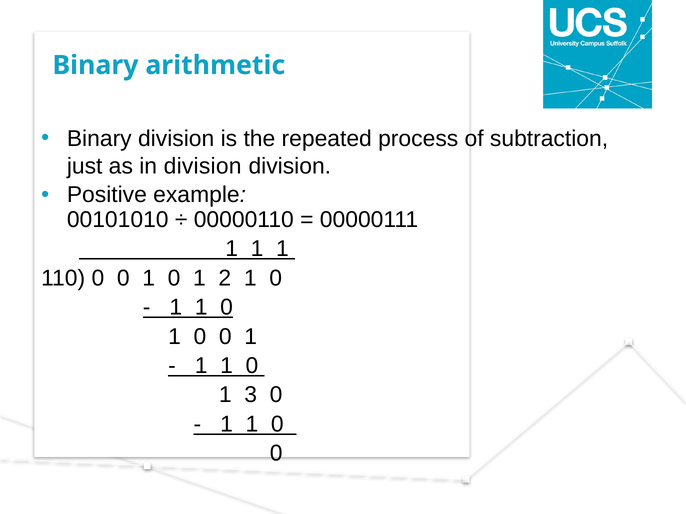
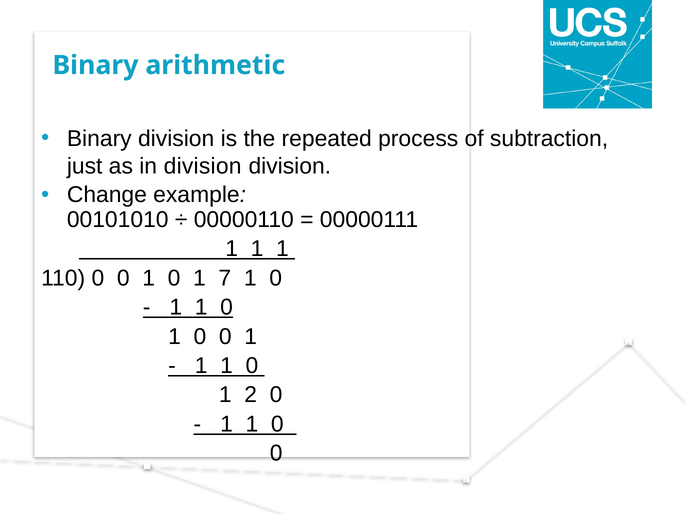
Positive: Positive -> Change
2: 2 -> 7
3: 3 -> 2
